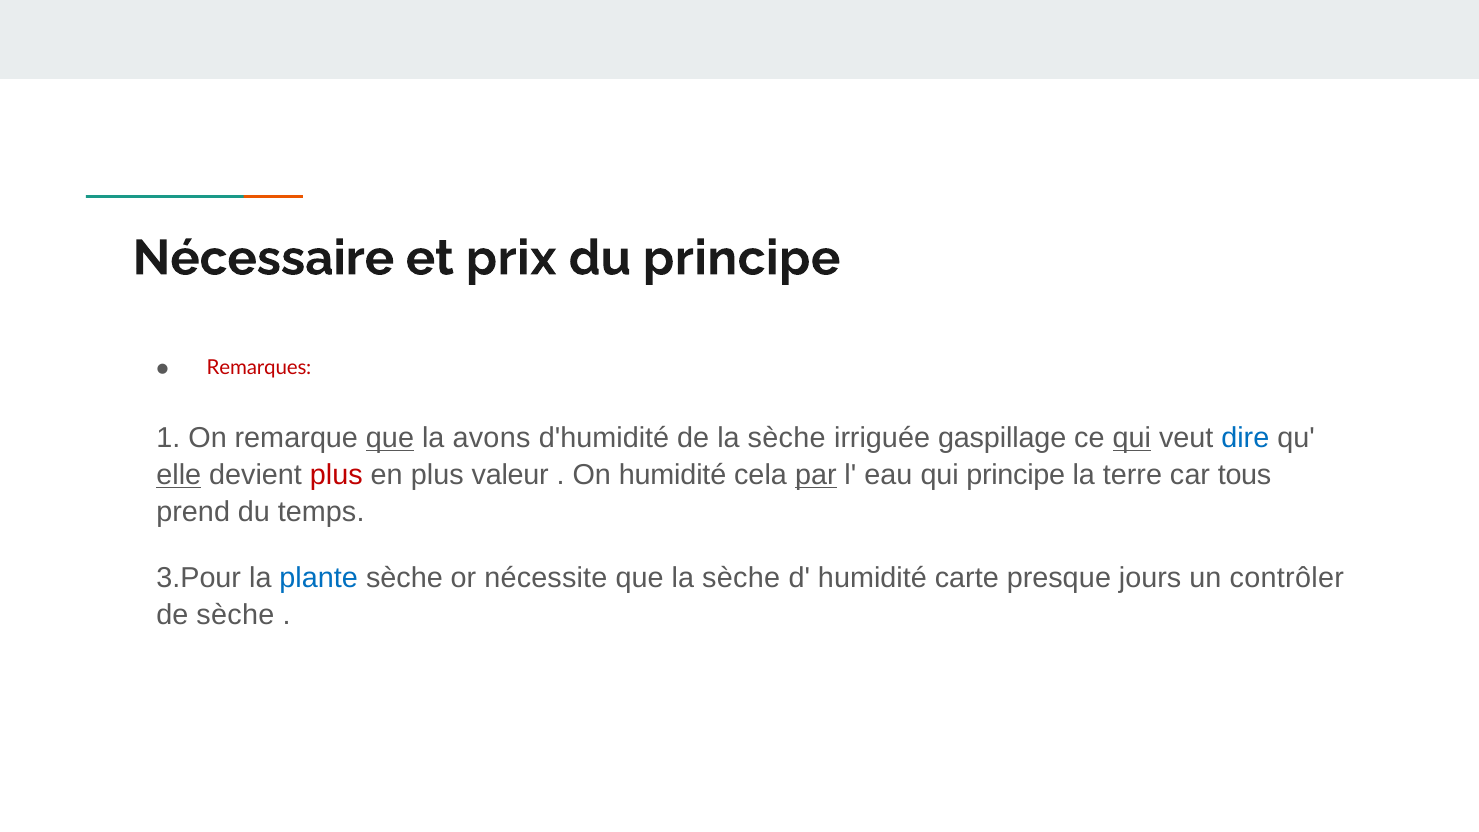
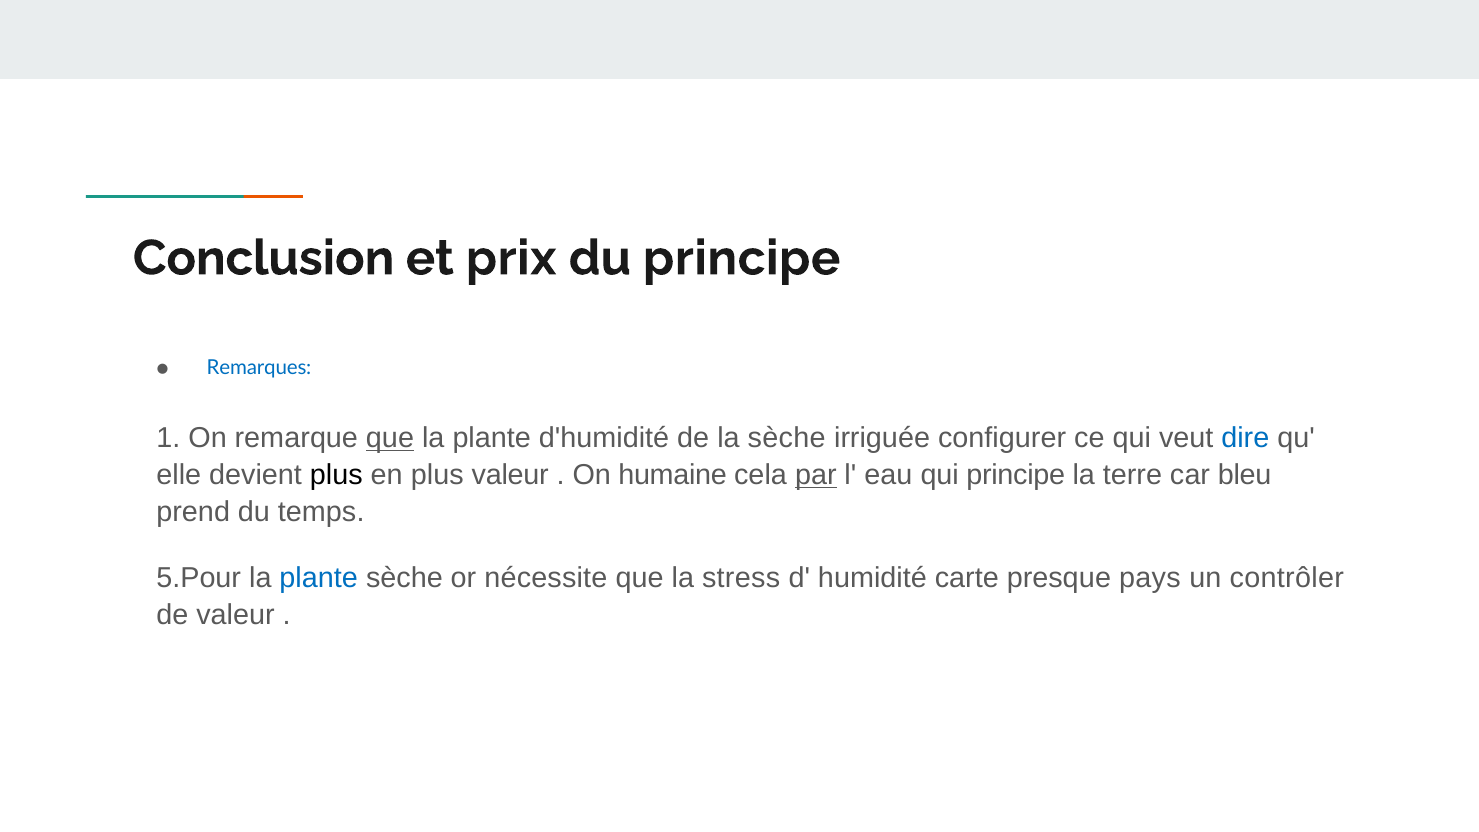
Nécessaire: Nécessaire -> Conclusion
Remarques colour: red -> blue
avons at (491, 438): avons -> plante
gaspillage: gaspillage -> configurer
qui at (1132, 438) underline: present -> none
elle underline: present -> none
plus at (336, 475) colour: red -> black
On humidité: humidité -> humaine
tous: tous -> bleu
3.Pour: 3.Pour -> 5.Pour
que la sèche: sèche -> stress
jours: jours -> pays
de sèche: sèche -> valeur
